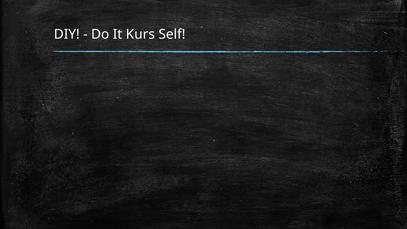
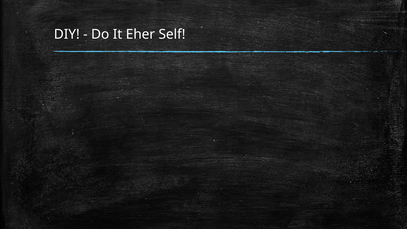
Kurs: Kurs -> Eher
